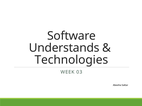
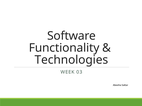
Understands: Understands -> Functionality
